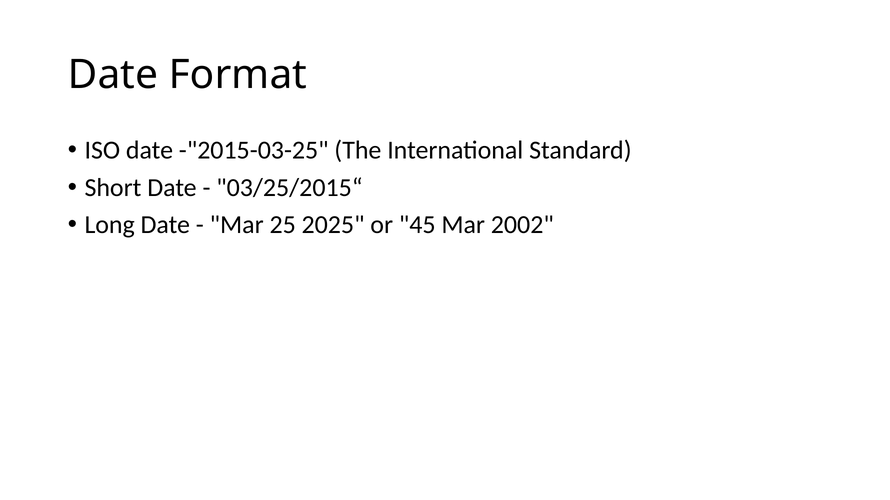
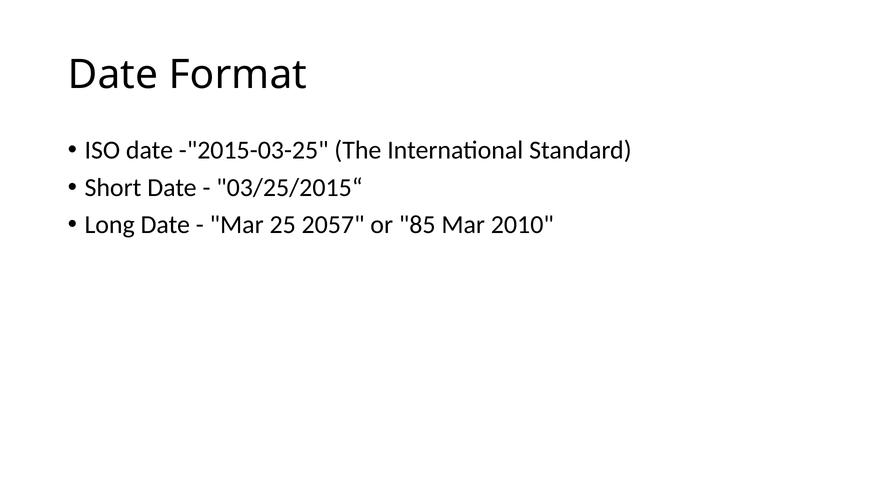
2025: 2025 -> 2057
45: 45 -> 85
2002: 2002 -> 2010
